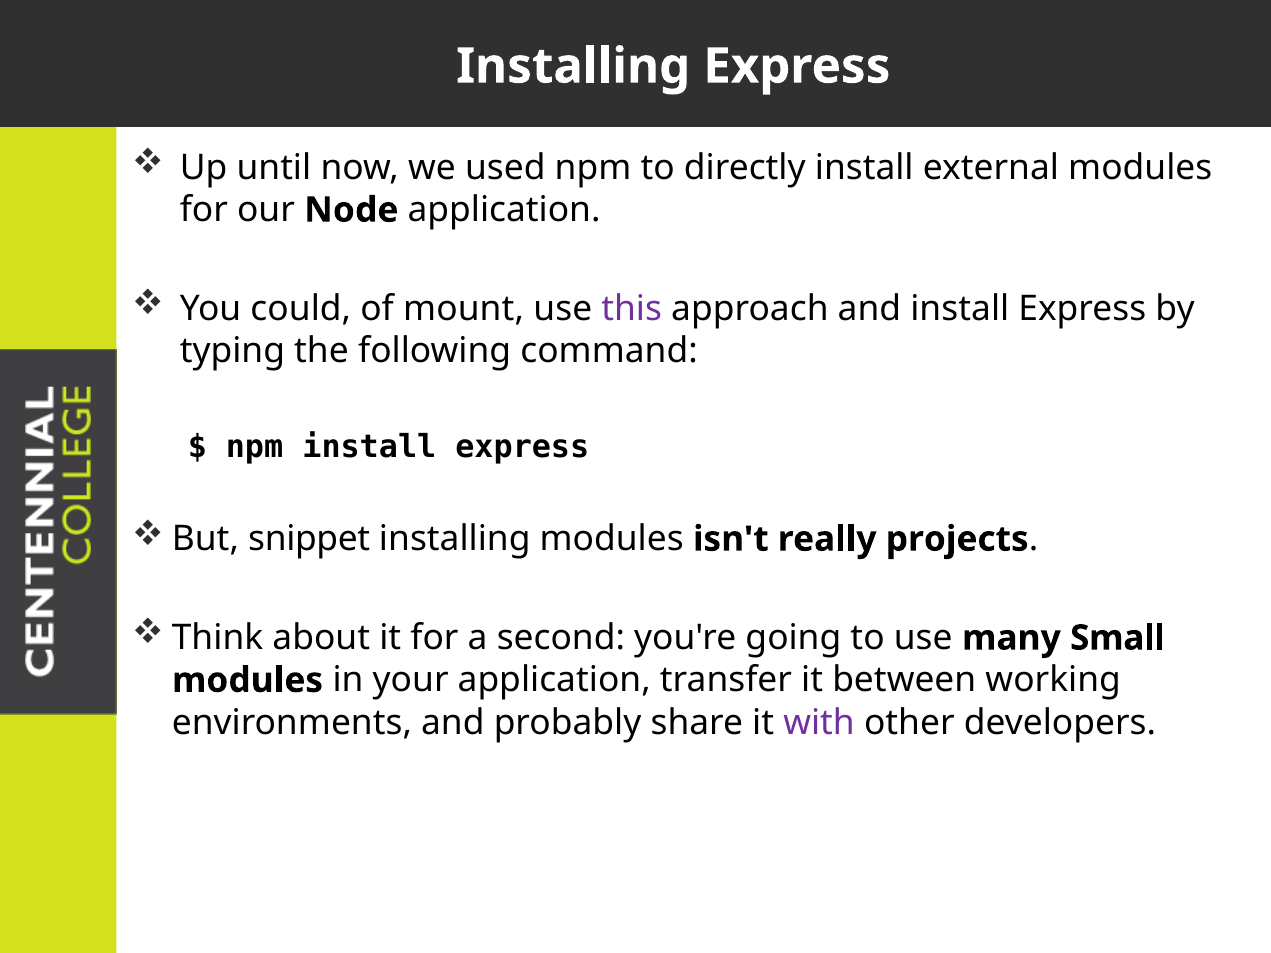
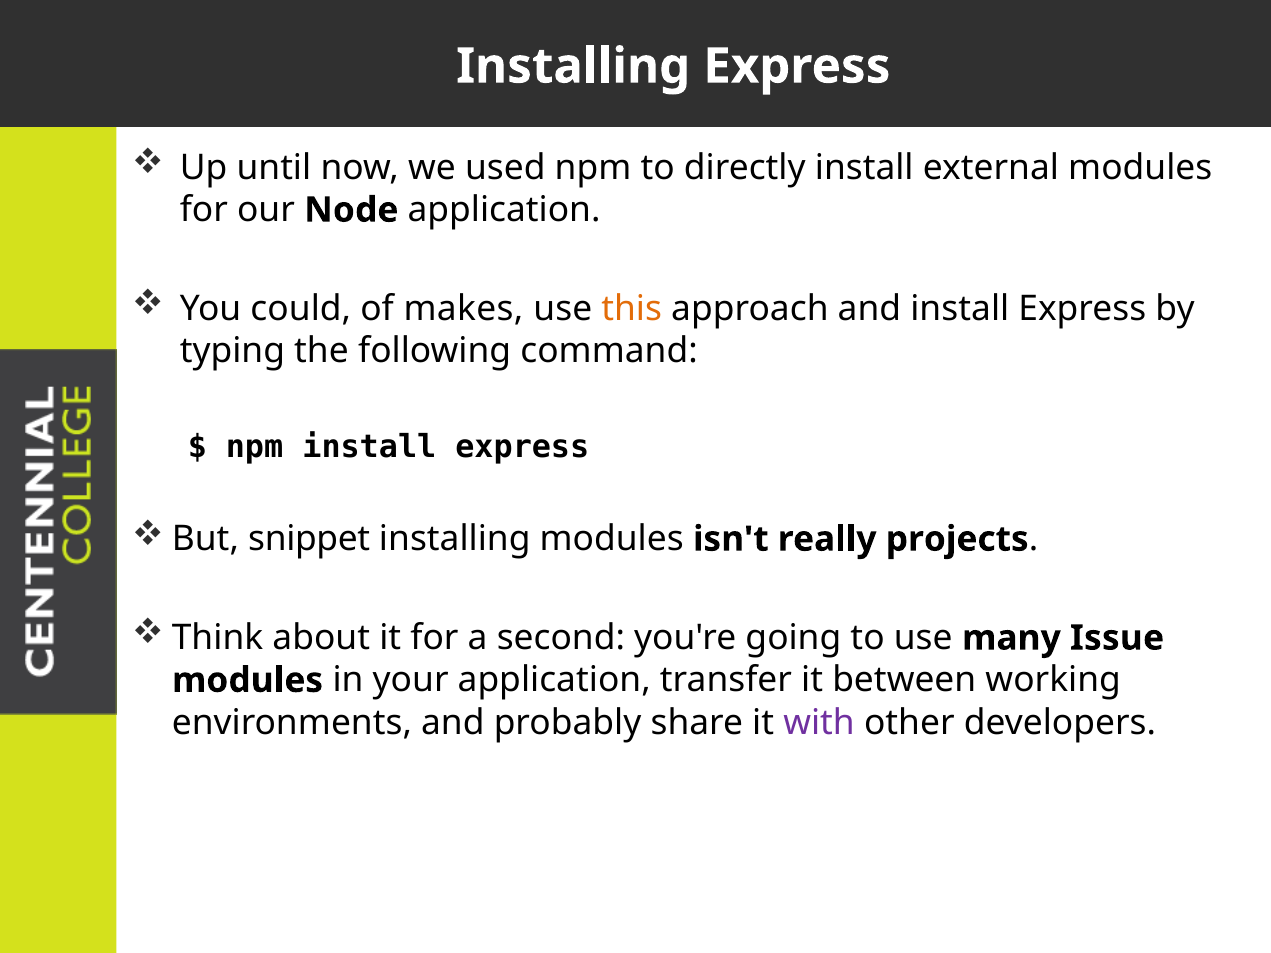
mount: mount -> makes
this colour: purple -> orange
Small: Small -> Issue
